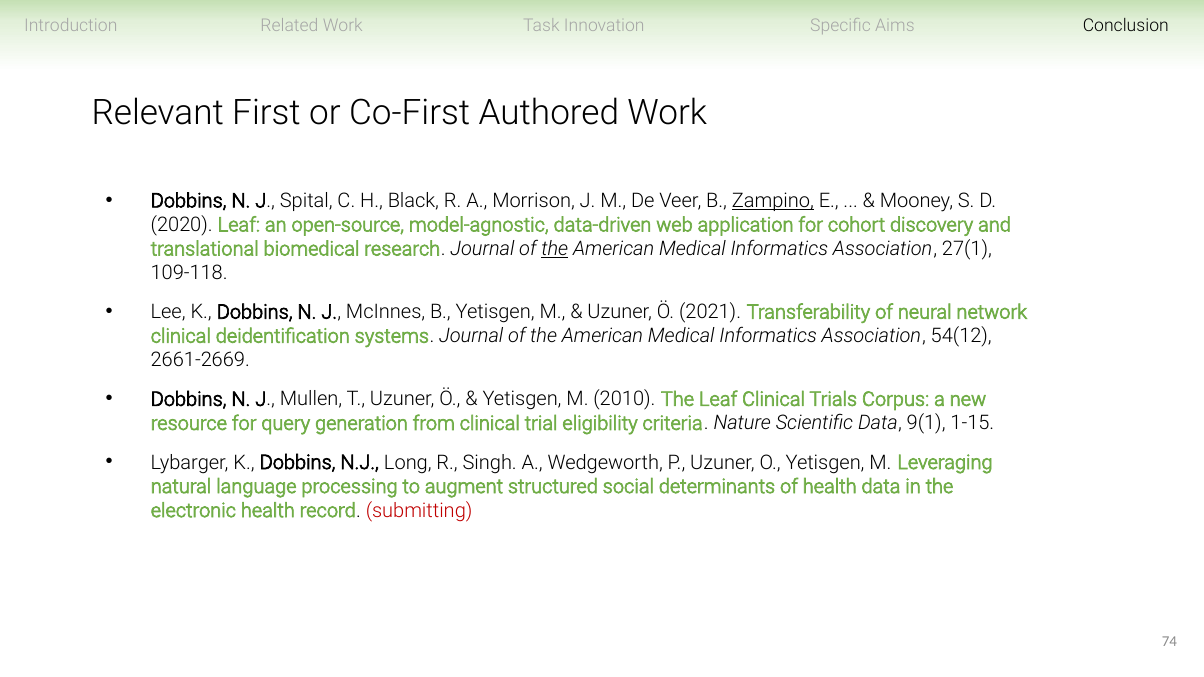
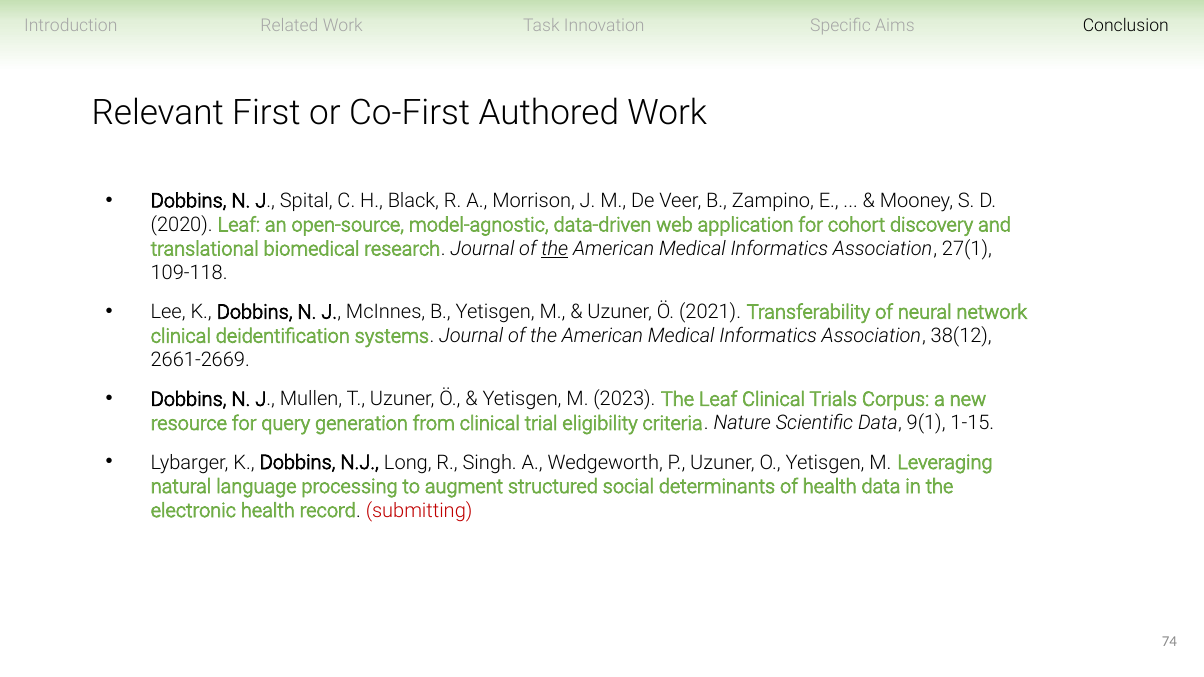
Zampino underline: present -> none
54(12: 54(12 -> 38(12
2010: 2010 -> 2023
